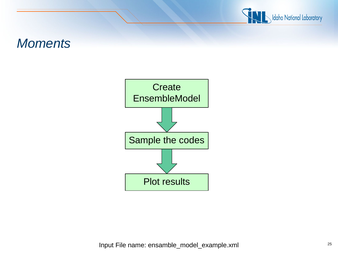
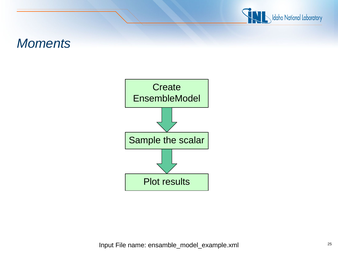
codes: codes -> scalar
